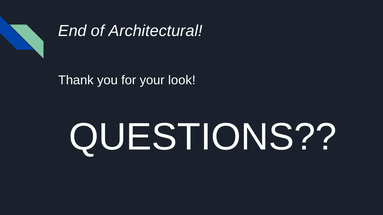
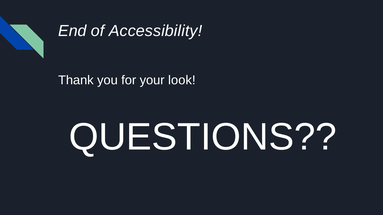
Architectural: Architectural -> Accessibility
